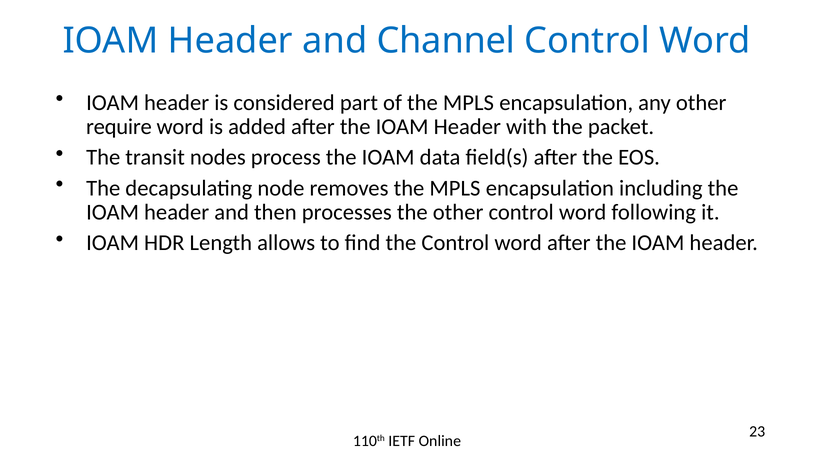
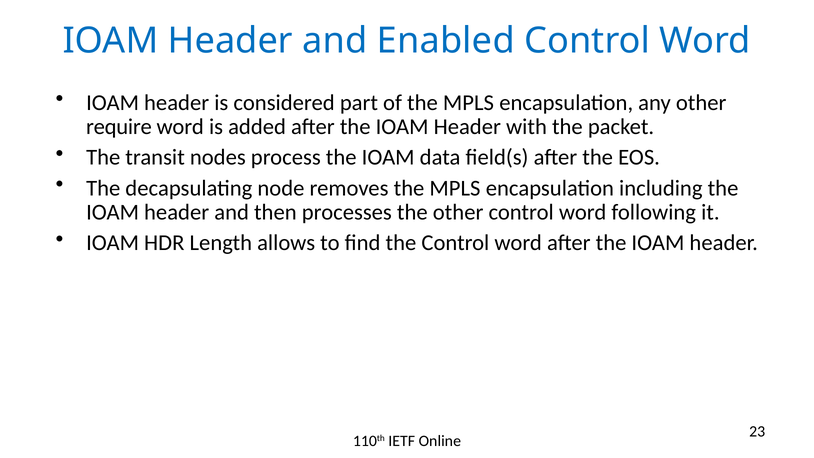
Channel: Channel -> Enabled
